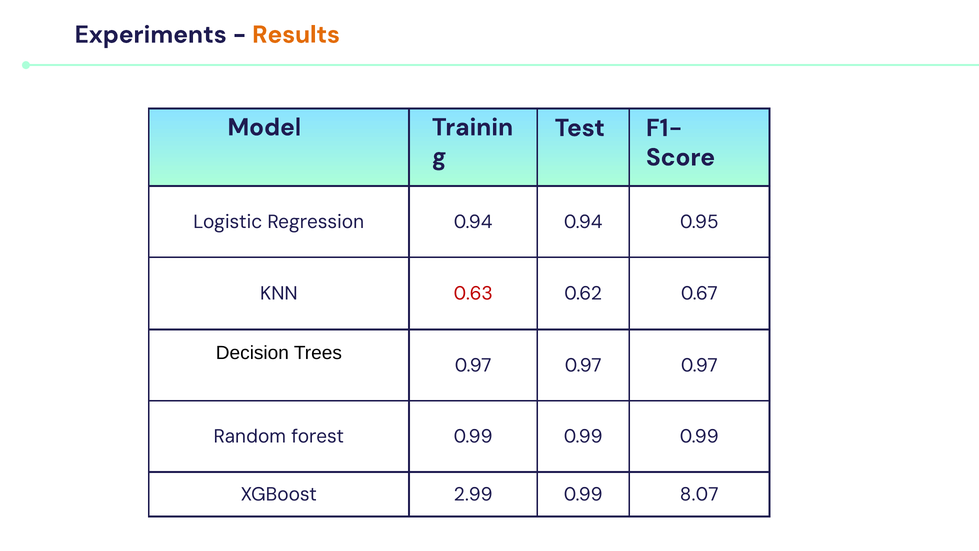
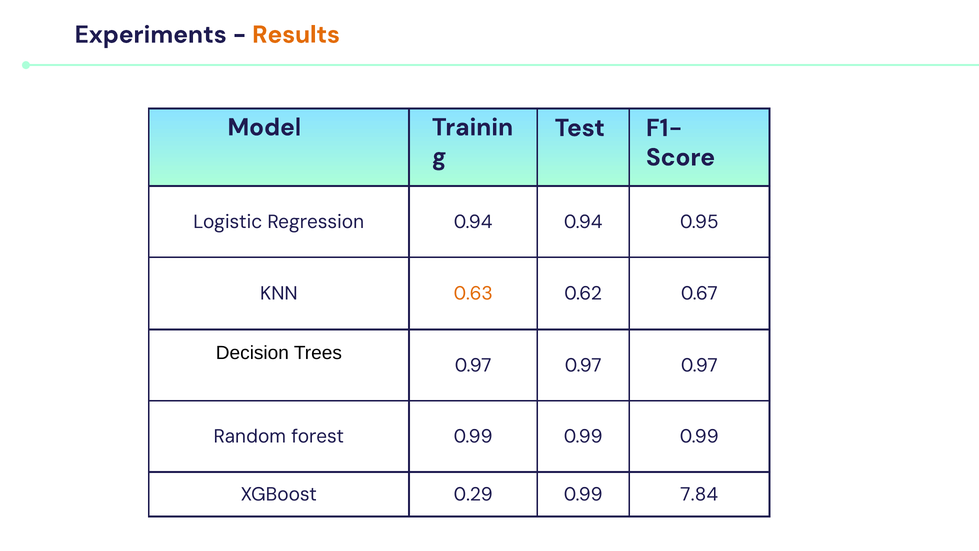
0.63 colour: red -> orange
2.99: 2.99 -> 0.29
8.07: 8.07 -> 7.84
